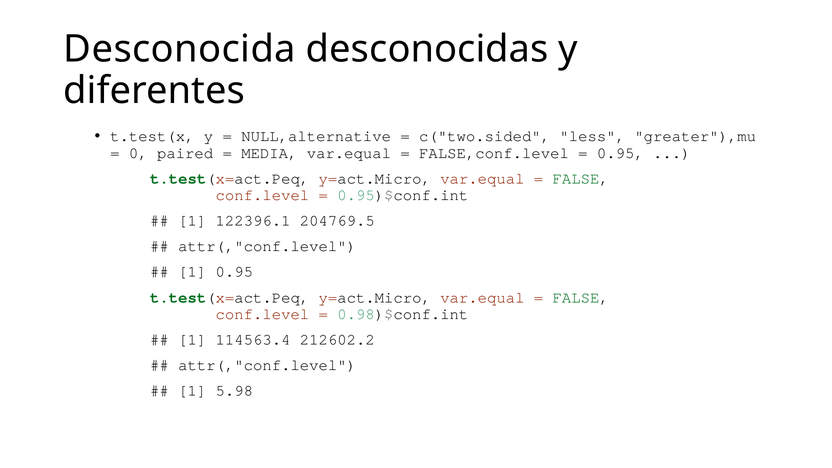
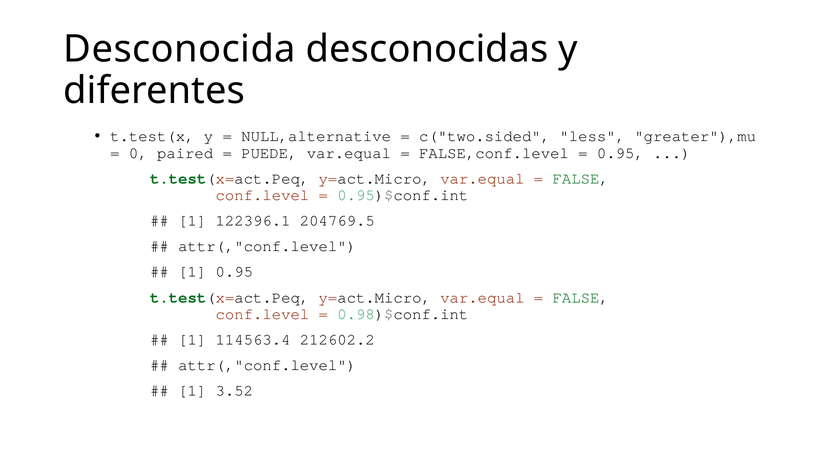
MEDIA: MEDIA -> PUEDE
5.98: 5.98 -> 3.52
